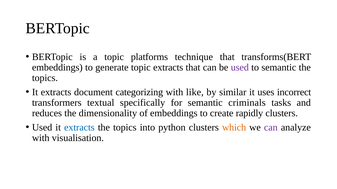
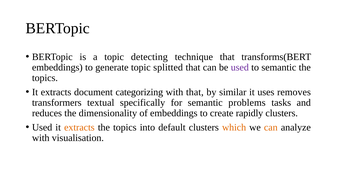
platforms: platforms -> detecting
topic extracts: extracts -> splitted
with like: like -> that
incorrect: incorrect -> removes
criminals: criminals -> problems
extracts at (79, 128) colour: blue -> orange
python: python -> default
can at (271, 128) colour: purple -> orange
